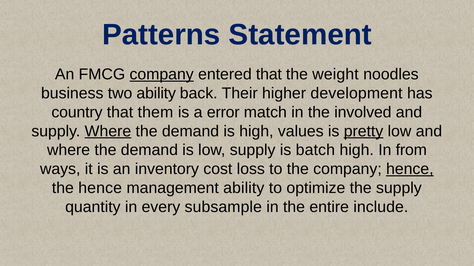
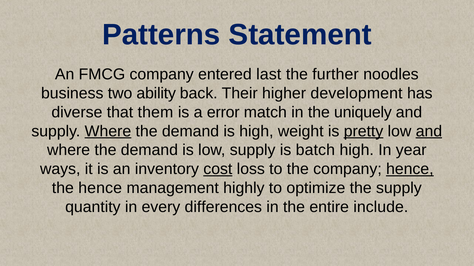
company at (162, 75) underline: present -> none
entered that: that -> last
weight: weight -> further
country: country -> diverse
involved: involved -> uniquely
values: values -> weight
and at (429, 131) underline: none -> present
from: from -> year
cost underline: none -> present
management ability: ability -> highly
subsample: subsample -> differences
